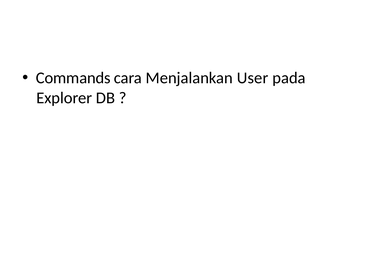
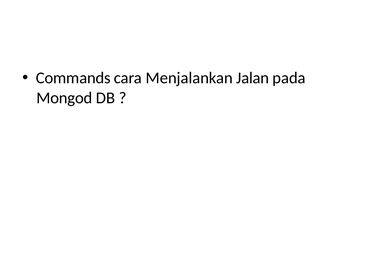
User: User -> Jalan
Explorer: Explorer -> Mongod
